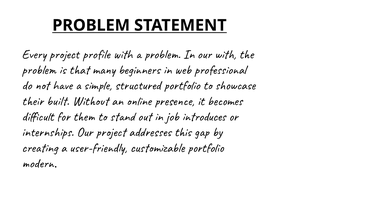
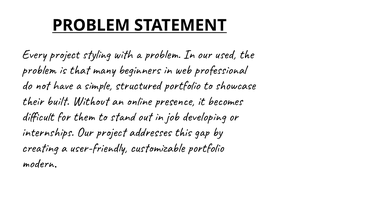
profile: profile -> styling
our with: with -> used
introduces: introduces -> developing
